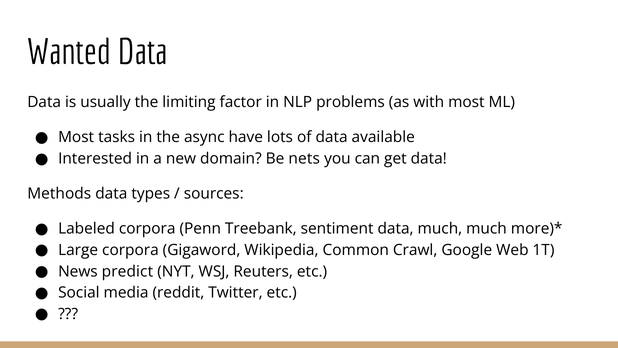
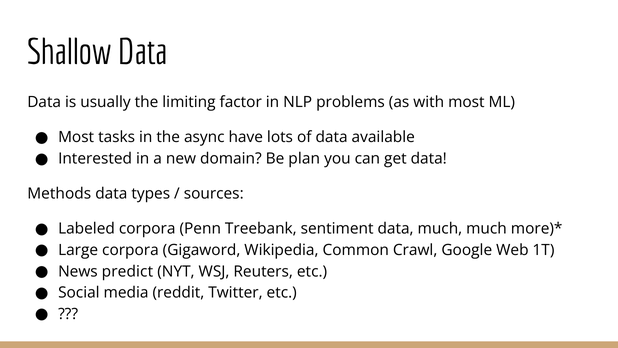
Wanted: Wanted -> Shallow
nets: nets -> plan
